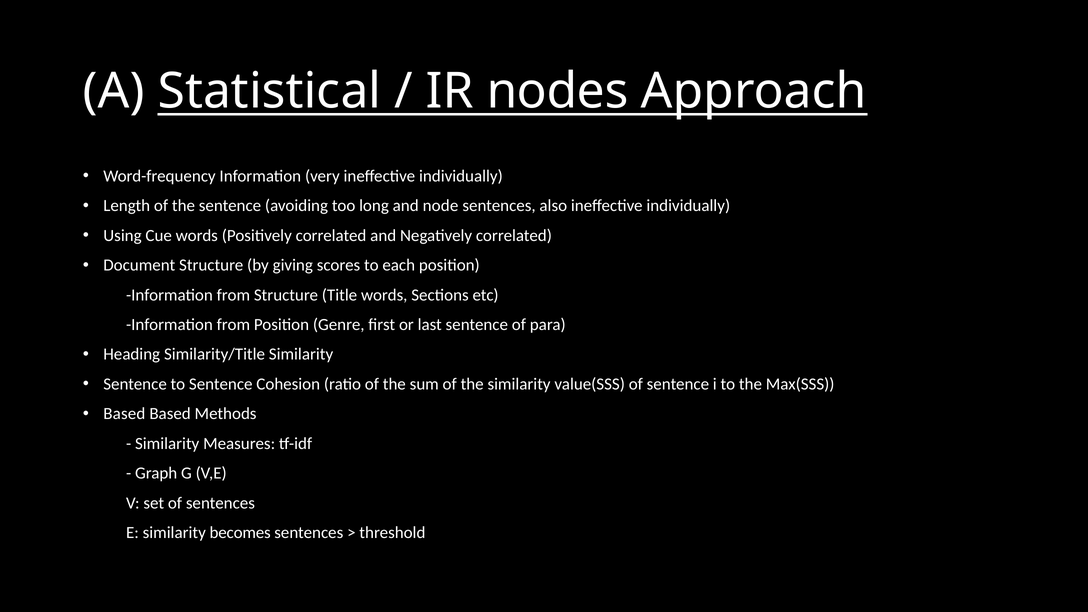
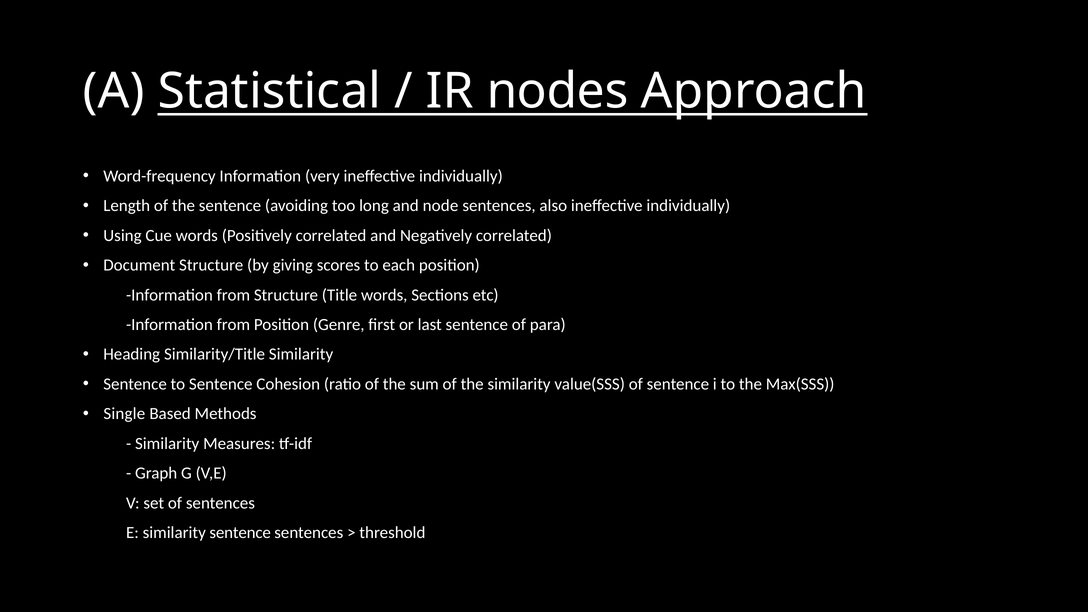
Based at (124, 414): Based -> Single
similarity becomes: becomes -> sentence
